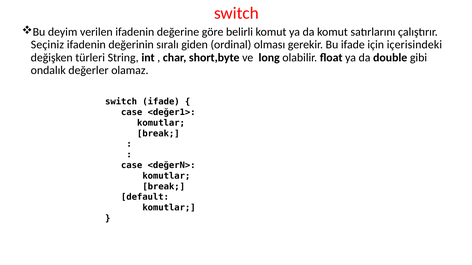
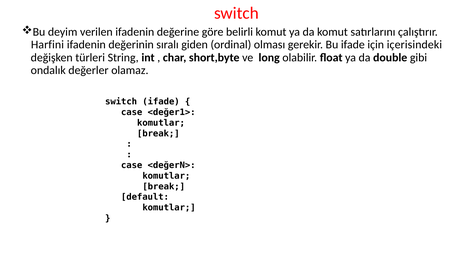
Seçiniz: Seçiniz -> Harfini
